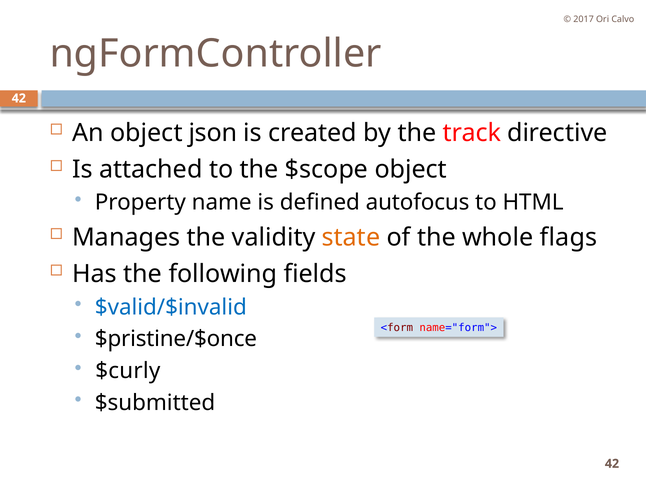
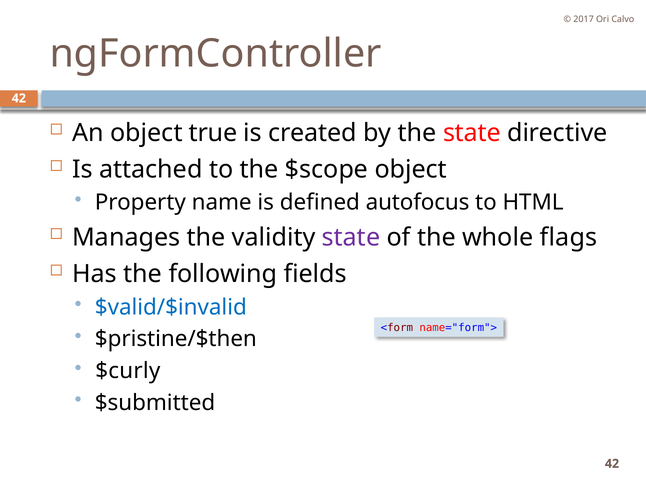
json: json -> true
the track: track -> state
state at (351, 238) colour: orange -> purple
$pristine/$once: $pristine/$once -> $pristine/$then
